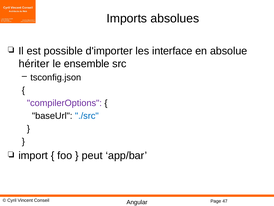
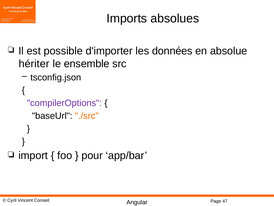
interface: interface -> données
./src colour: blue -> orange
peut: peut -> pour
